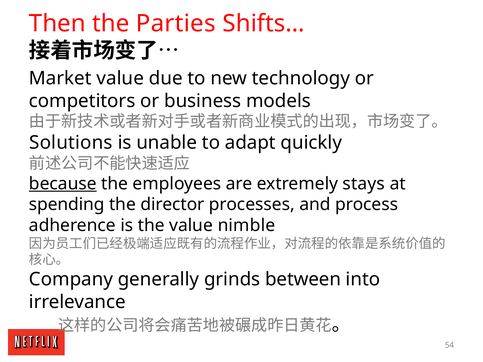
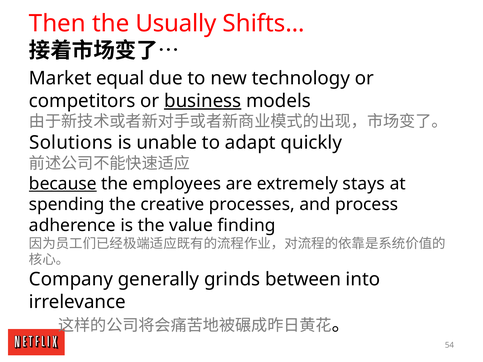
Parties: Parties -> Usually
Market value: value -> equal
business underline: none -> present
director: director -> creative
nimble: nimble -> finding
